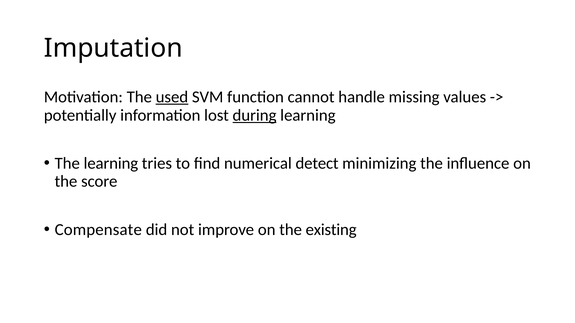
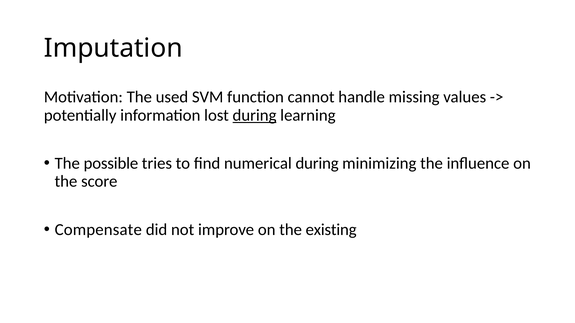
used underline: present -> none
The learning: learning -> possible
numerical detect: detect -> during
